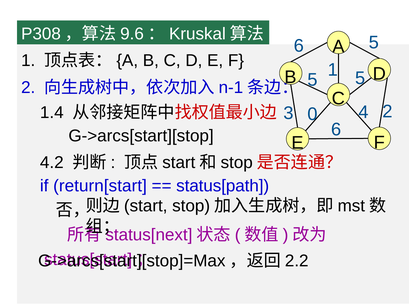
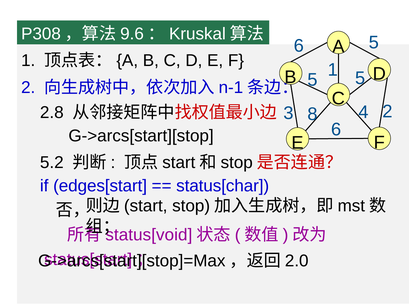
1.4: 1.4 -> 2.8
0: 0 -> 8
4.2: 4.2 -> 5.2
return[start: return[start -> edges[start
status[path: status[path -> status[char
status[next: status[next -> status[void
2.2: 2.2 -> 2.0
